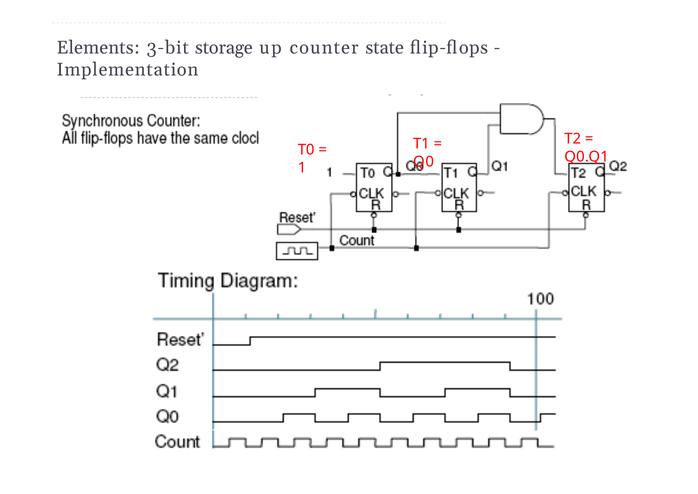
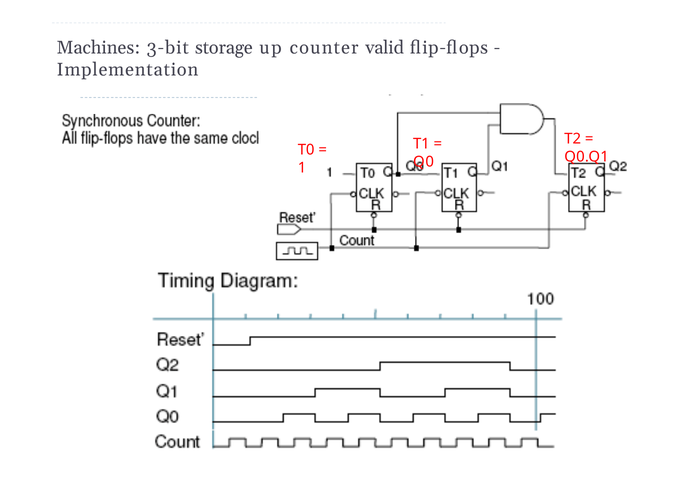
Elements: Elements -> Machines
state: state -> valid
